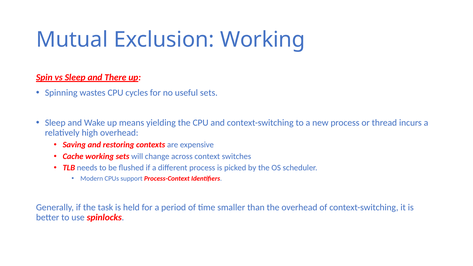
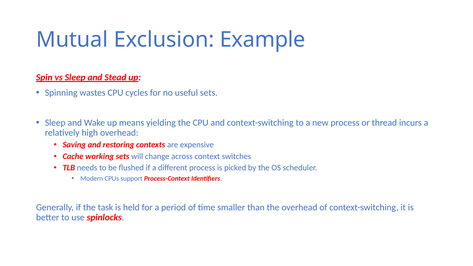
Exclusion Working: Working -> Example
There: There -> Stead
